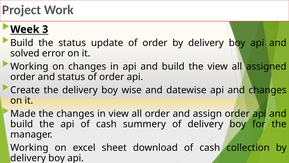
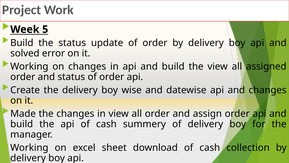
3: 3 -> 5
